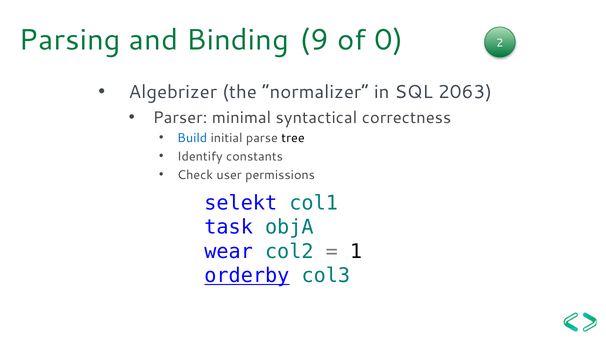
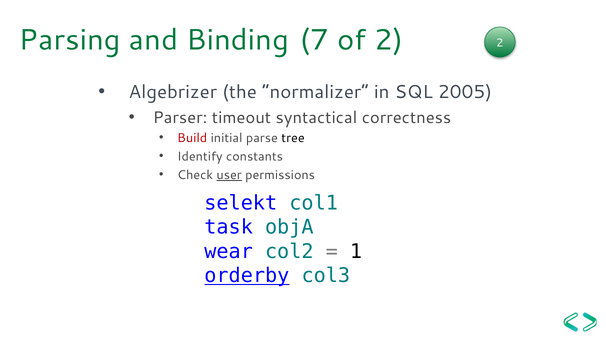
9: 9 -> 7
of 0: 0 -> 2
2063: 2063 -> 2005
minimal: minimal -> timeout
Build colour: blue -> red
user underline: none -> present
